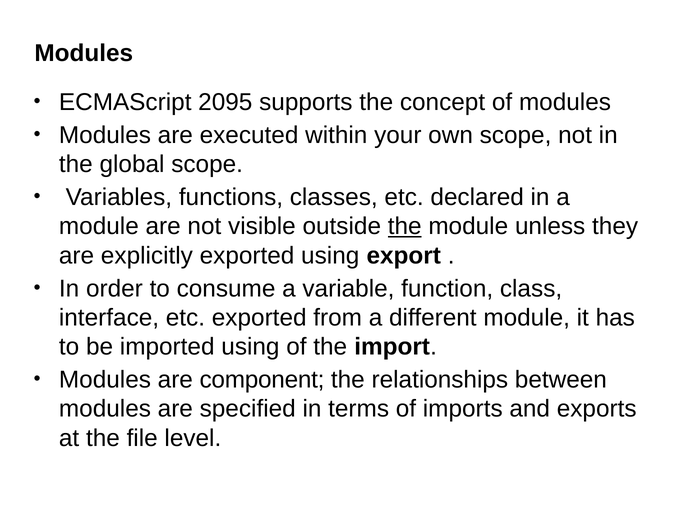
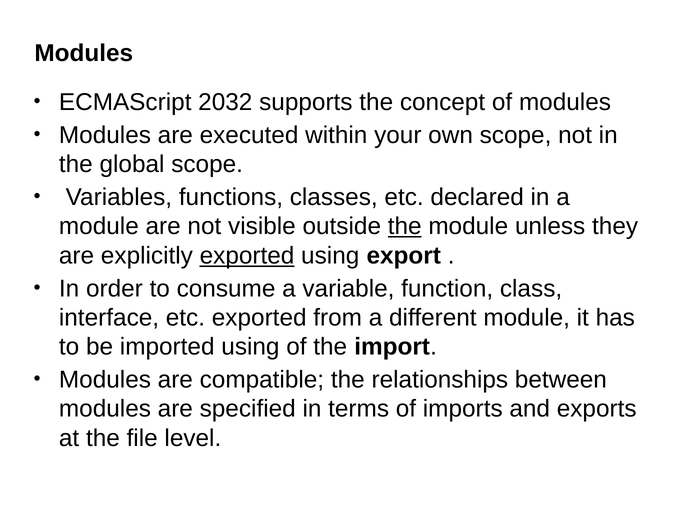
2095: 2095 -> 2032
exported at (247, 256) underline: none -> present
component: component -> compatible
